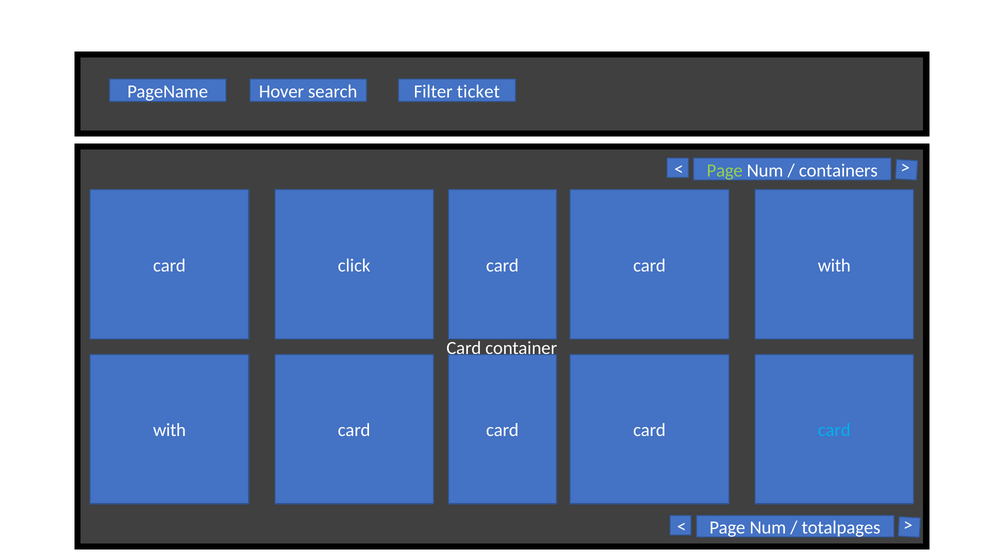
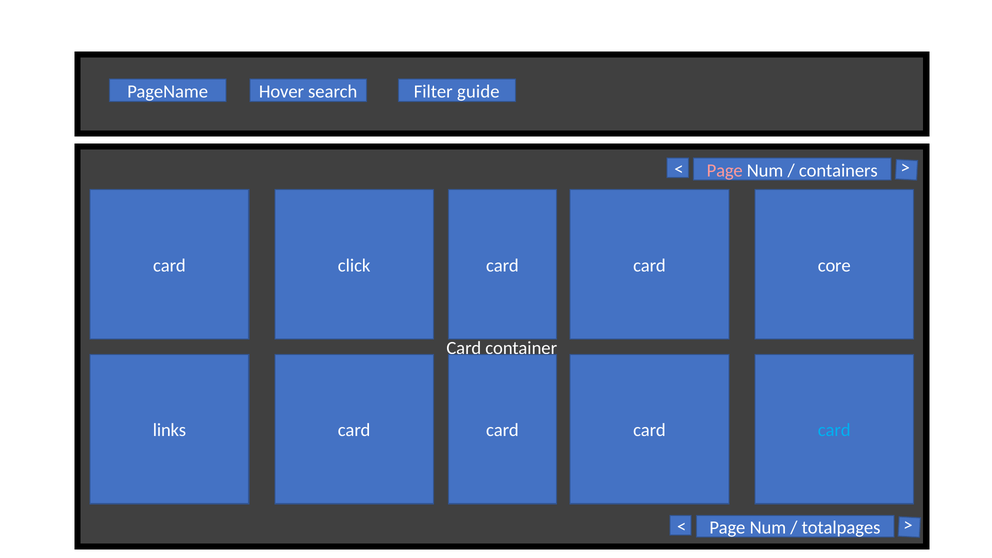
ticket: ticket -> guide
Page at (725, 170) colour: light green -> pink
with at (834, 265): with -> core
with at (169, 430): with -> links
